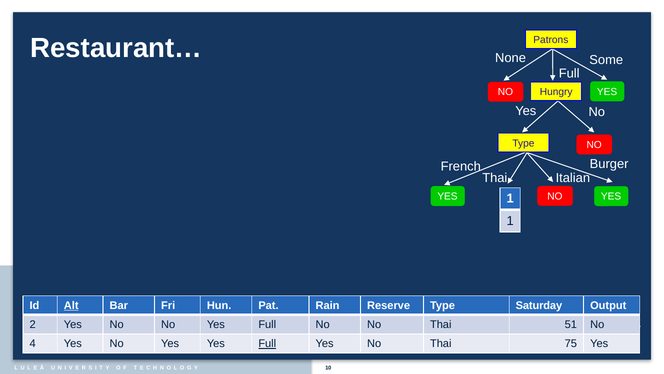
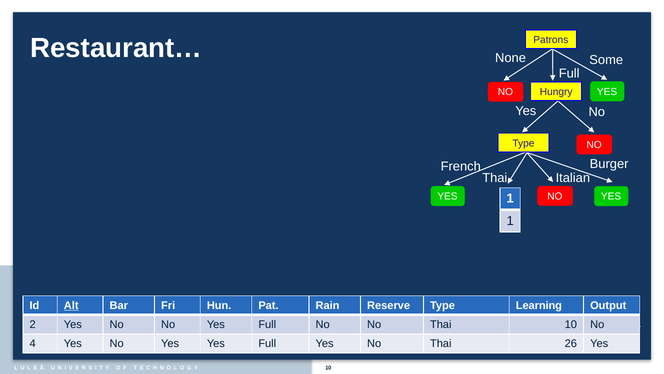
Saturday: Saturday -> Learning
Thai 51: 51 -> 10
Full at (267, 343) underline: present -> none
75: 75 -> 26
